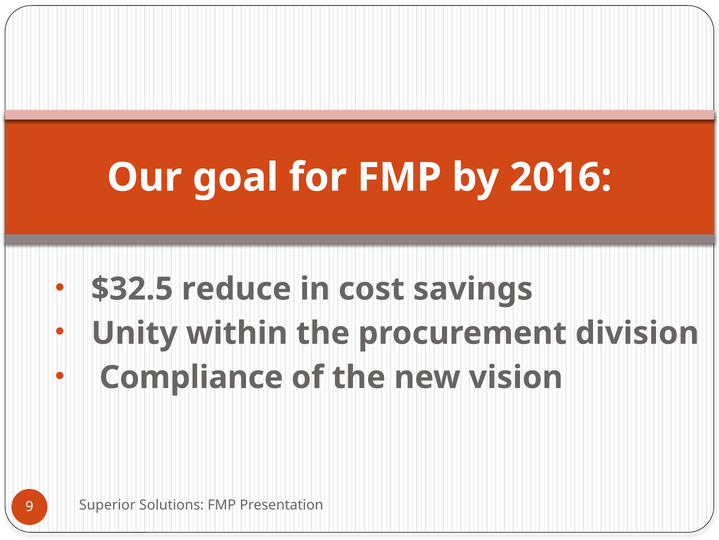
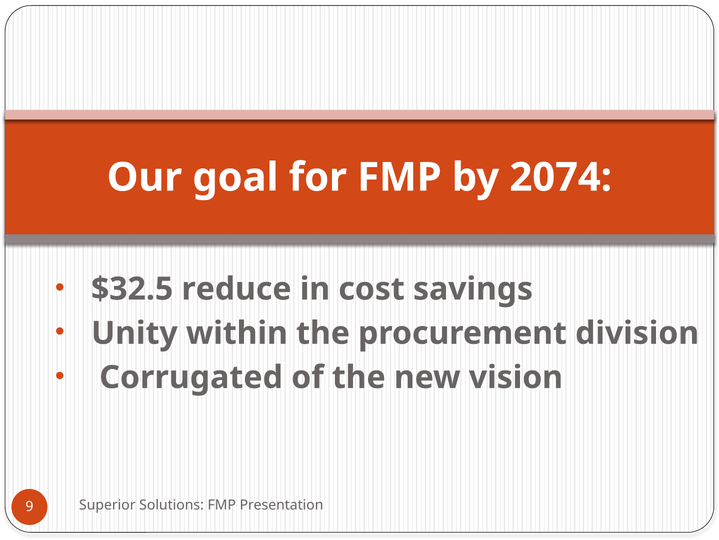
2016: 2016 -> 2074
Compliance: Compliance -> Corrugated
